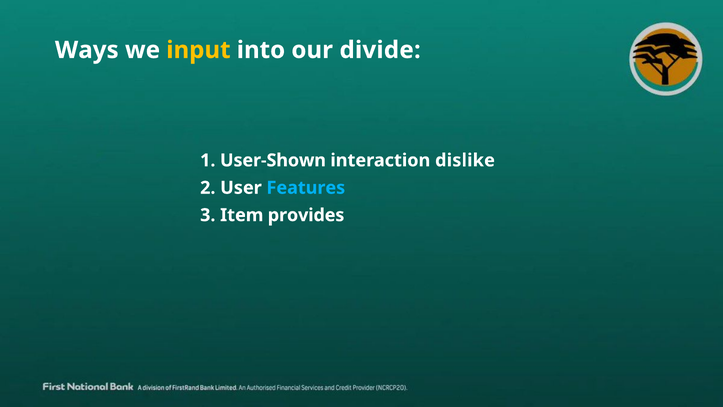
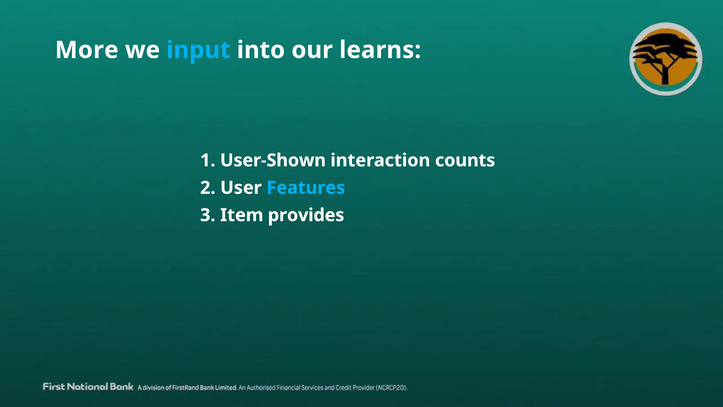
Ways: Ways -> More
input colour: yellow -> light blue
divide: divide -> learns
dislike: dislike -> counts
